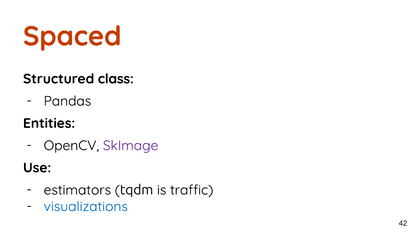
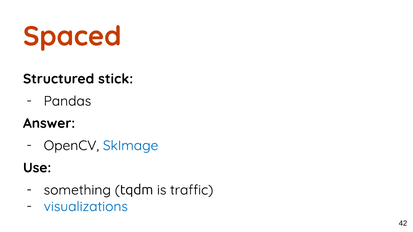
class: class -> stick
Entities: Entities -> Answer
SkImage colour: purple -> blue
estimators: estimators -> something
